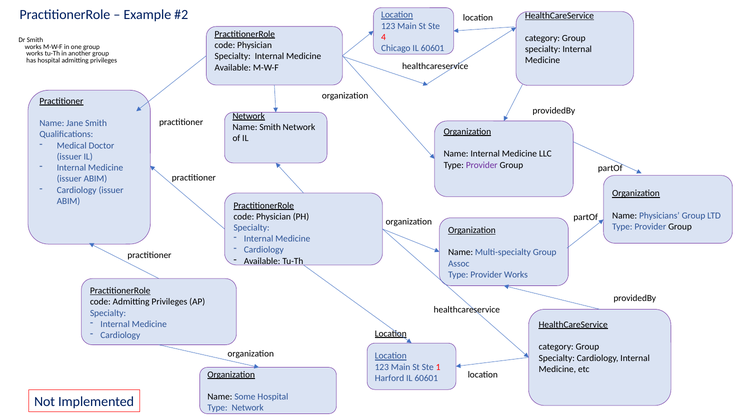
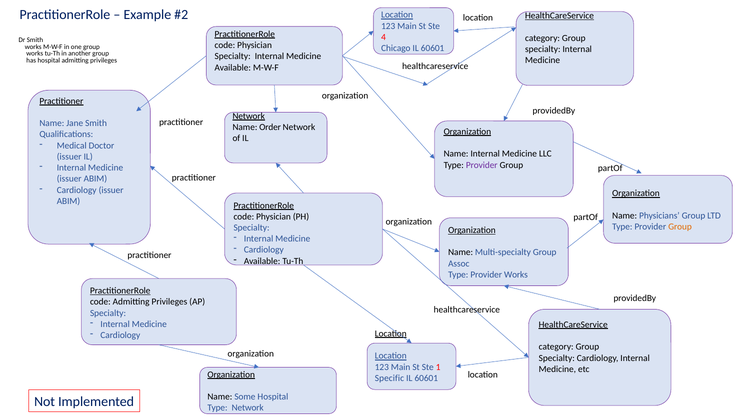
Name Smith: Smith -> Order
Group at (680, 227) colour: black -> orange
Harford: Harford -> Specific
